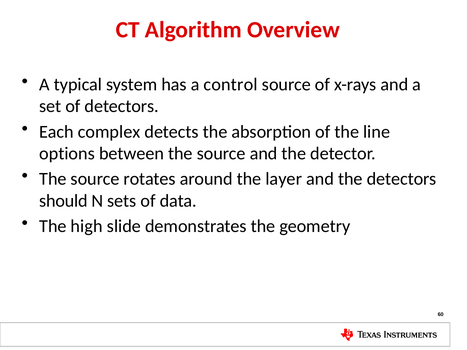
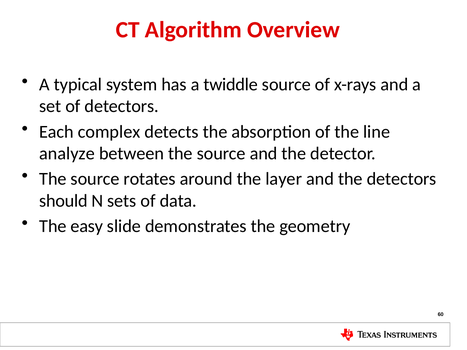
control: control -> twiddle
options: options -> analyze
high: high -> easy
